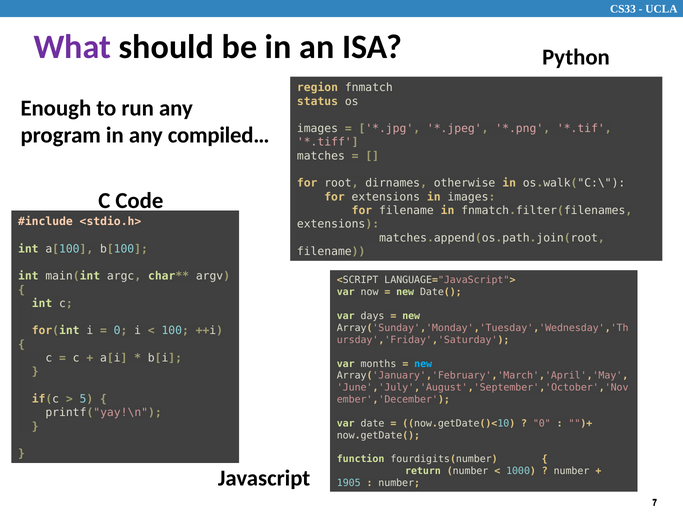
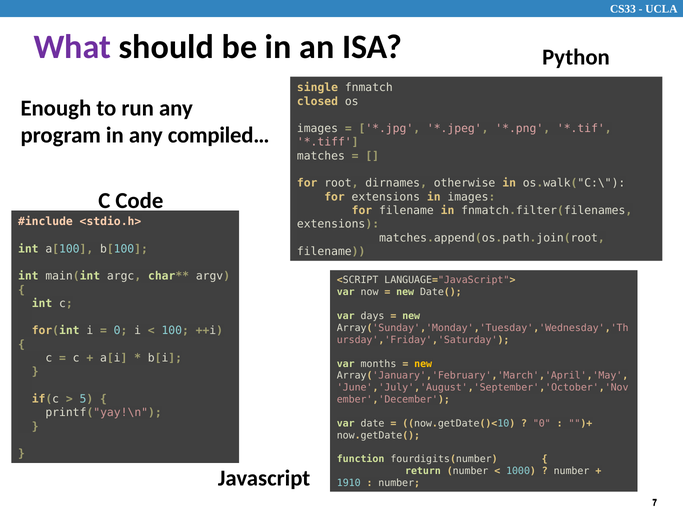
region: region -> single
status: status -> closed
new at (423, 364) colour: light blue -> yellow
1905: 1905 -> 1910
